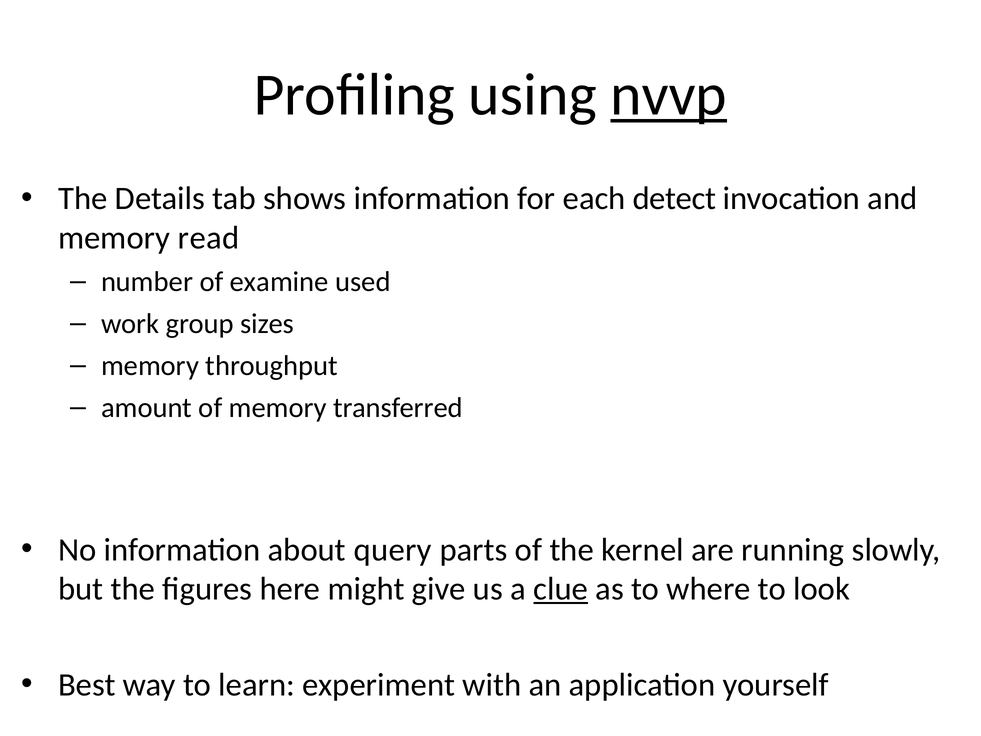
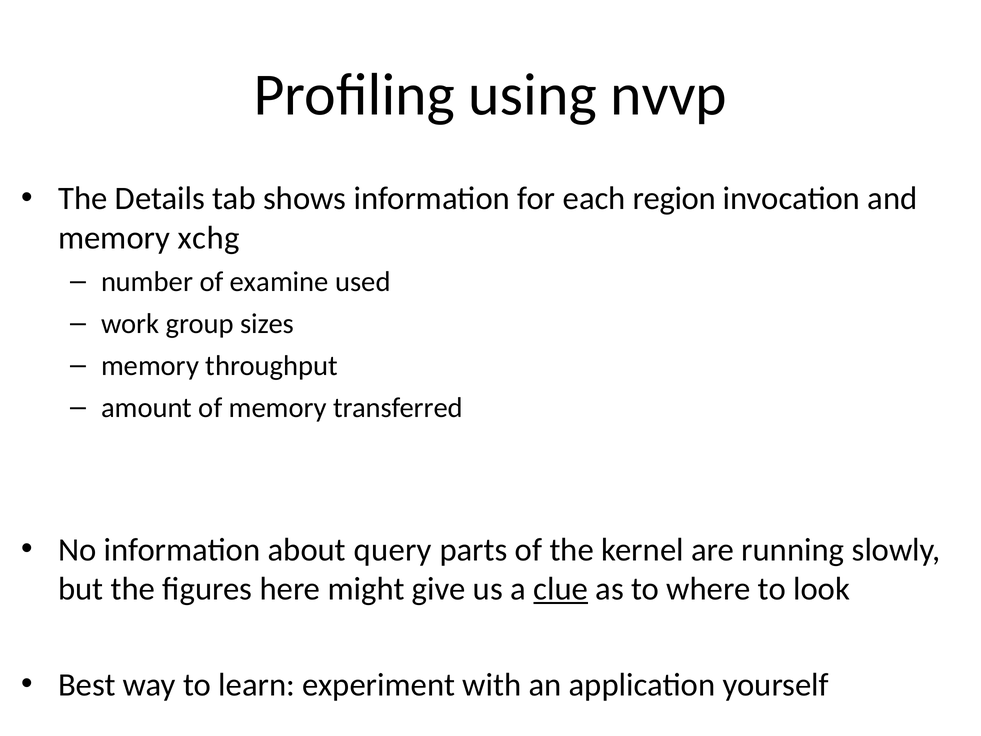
nvvp underline: present -> none
detect: detect -> region
read: read -> xchg
